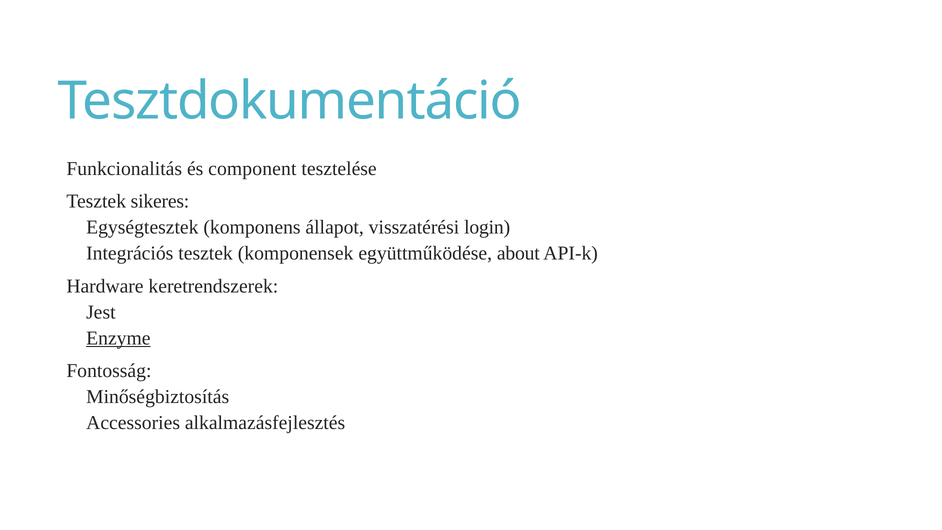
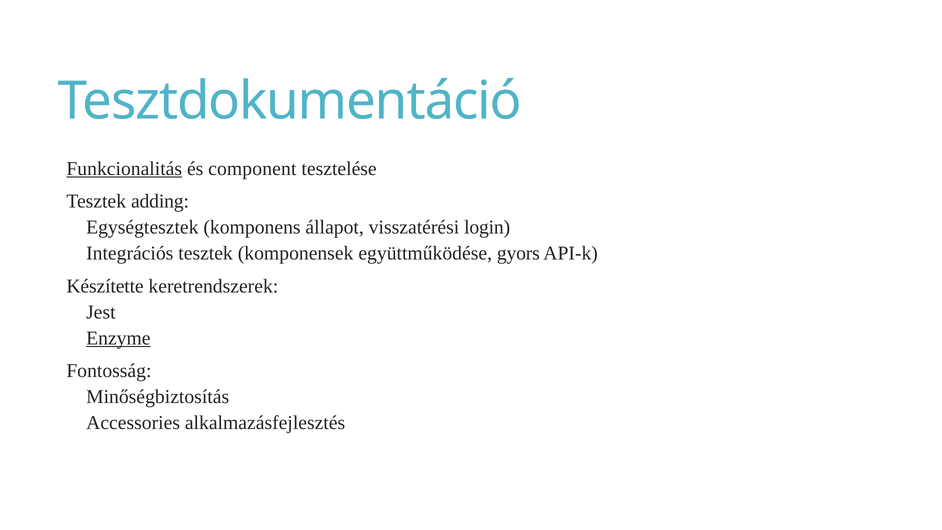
Funkcionalitás underline: none -> present
sikeres: sikeres -> adding
about: about -> gyors
Hardware: Hardware -> Készítette
